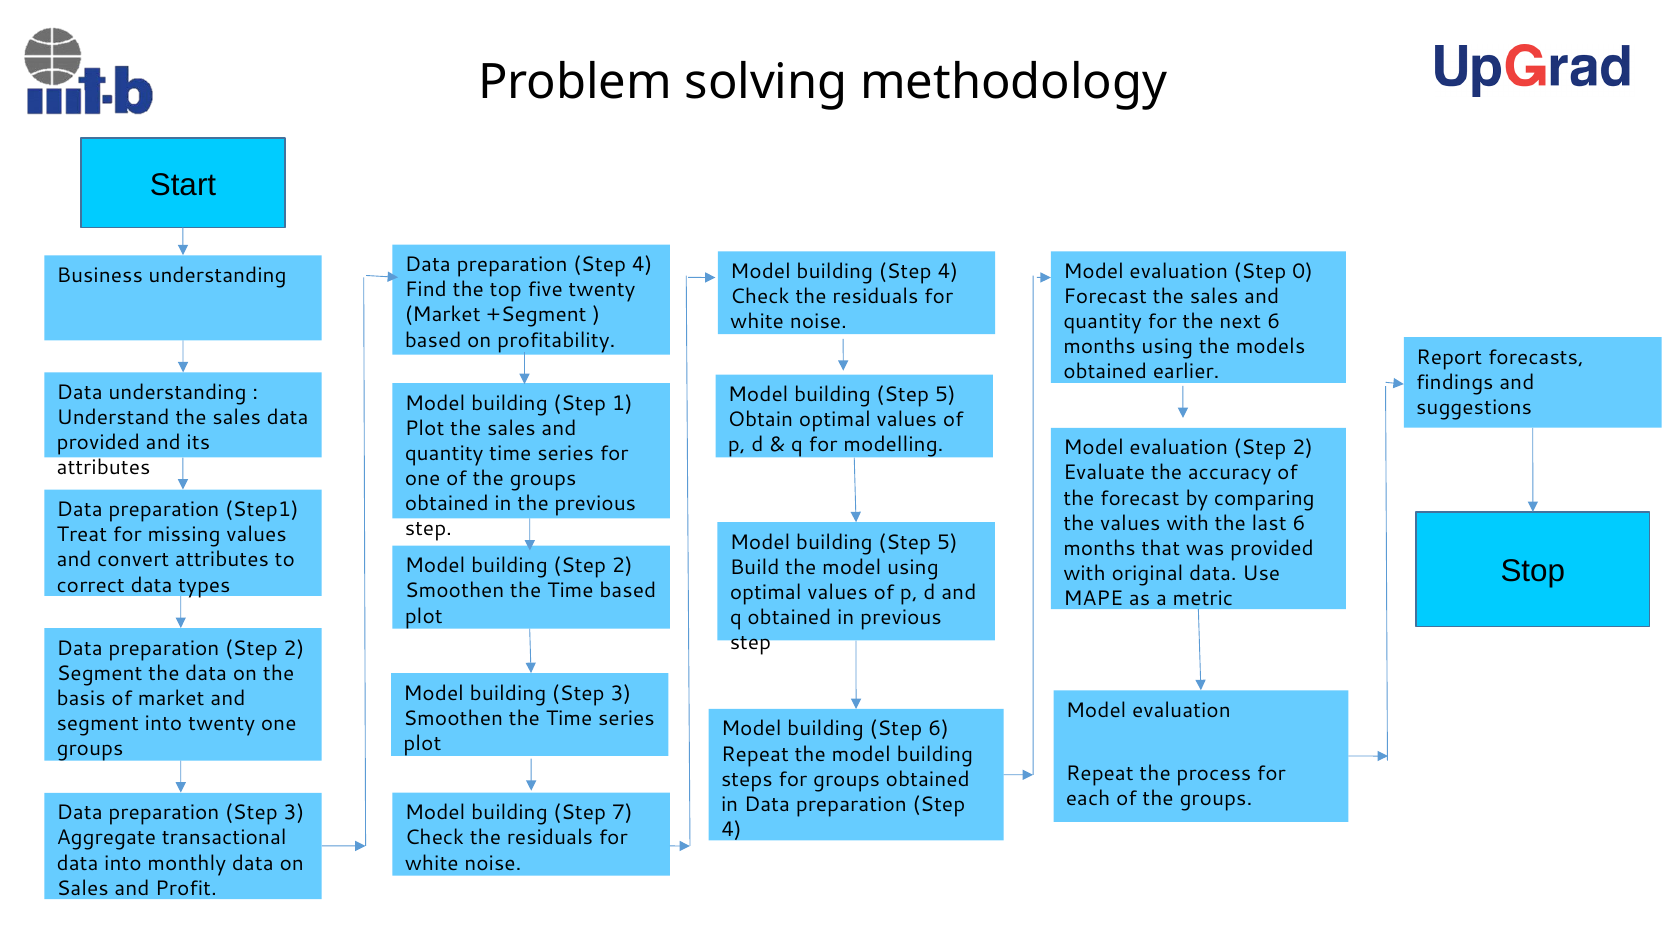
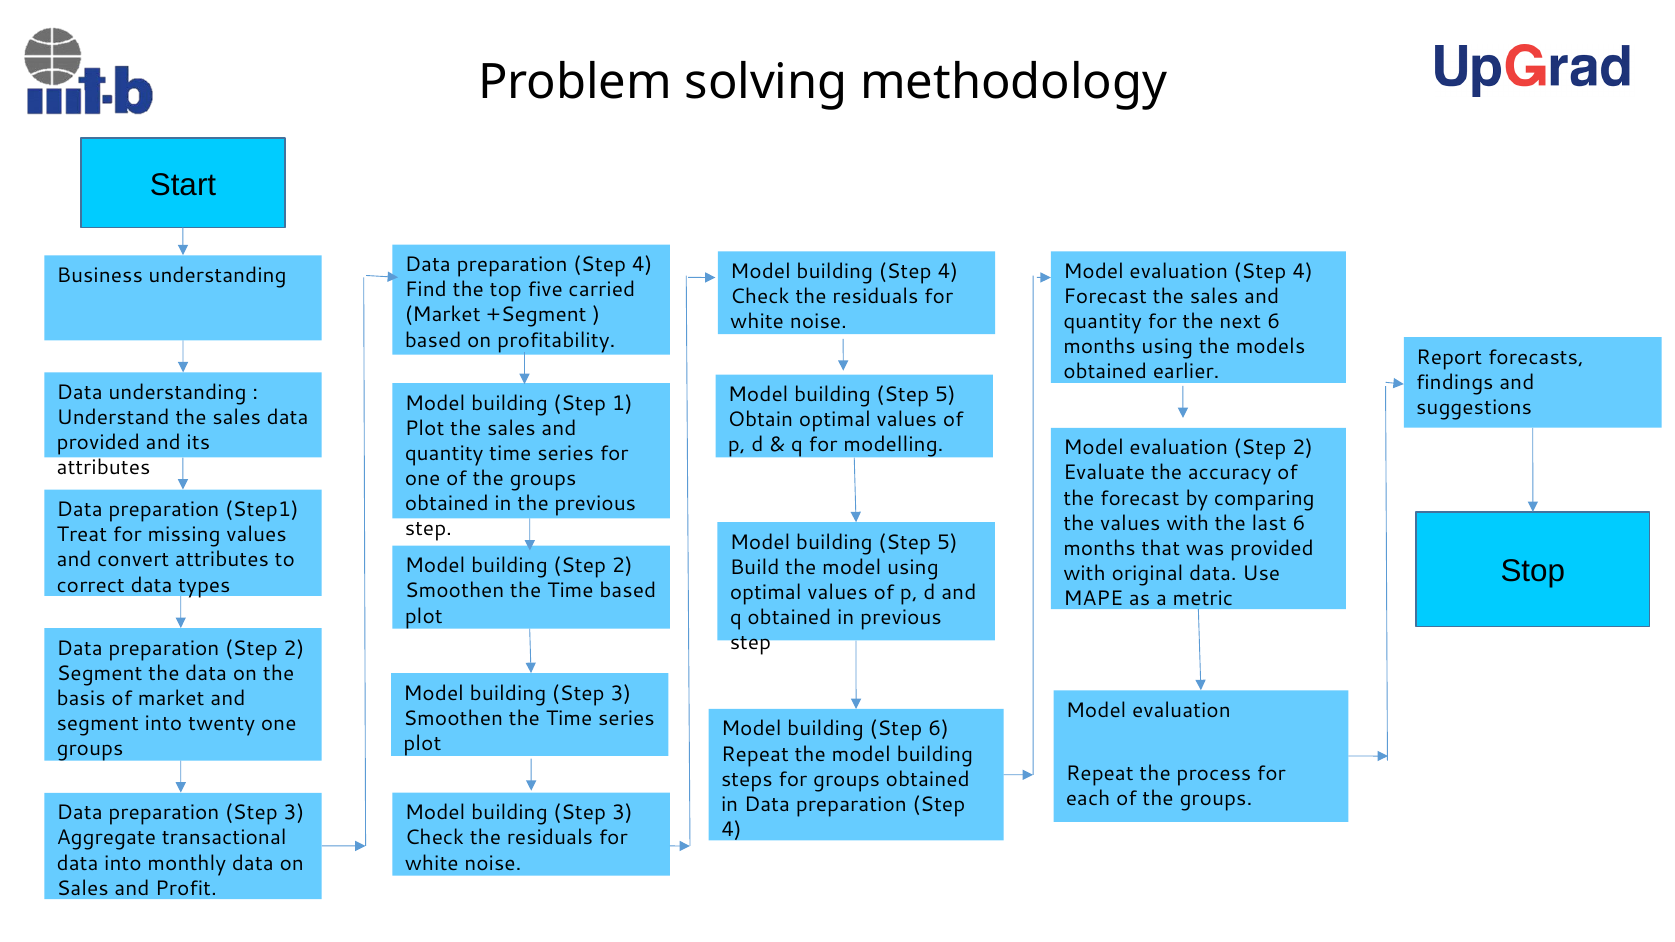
evaluation Step 0: 0 -> 4
five twenty: twenty -> carried
7 at (622, 813): 7 -> 3
